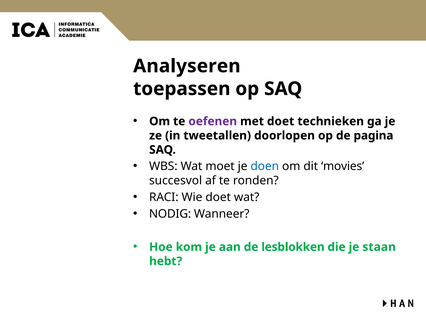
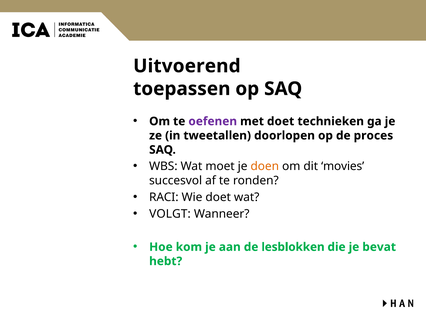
Analyseren: Analyseren -> Uitvoerend
pagina: pagina -> proces
doen colour: blue -> orange
NODIG: NODIG -> VOLGT
staan: staan -> bevat
